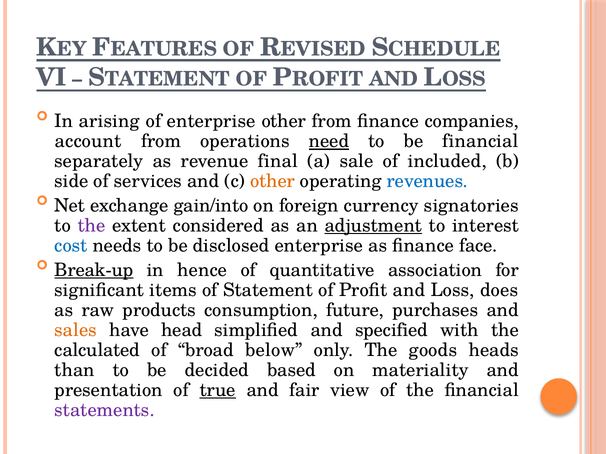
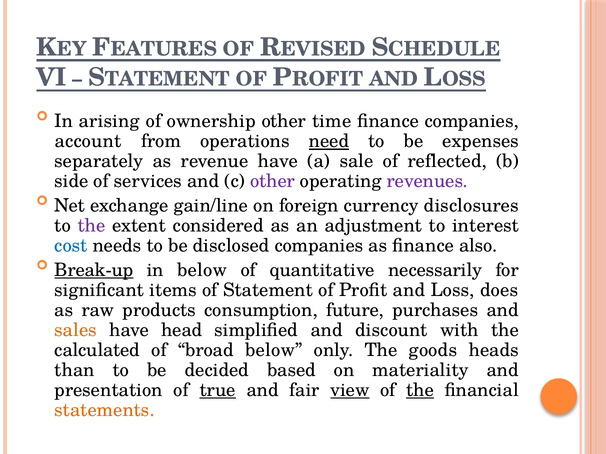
of enterprise: enterprise -> ownership
other from: from -> time
be financial: financial -> expenses
revenue final: final -> have
included: included -> reflected
other at (273, 181) colour: orange -> purple
revenues colour: blue -> purple
gain/into: gain/into -> gain/line
signatories: signatories -> disclosures
adjustment underline: present -> none
disclosed enterprise: enterprise -> companies
face: face -> also
in hence: hence -> below
association: association -> necessarily
specified: specified -> discount
view underline: none -> present
the at (420, 390) underline: none -> present
statements colour: purple -> orange
